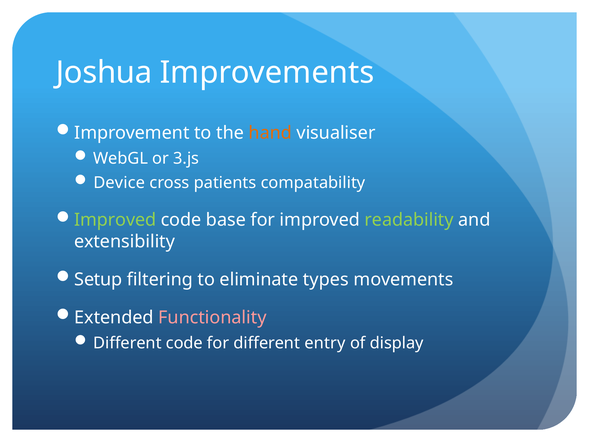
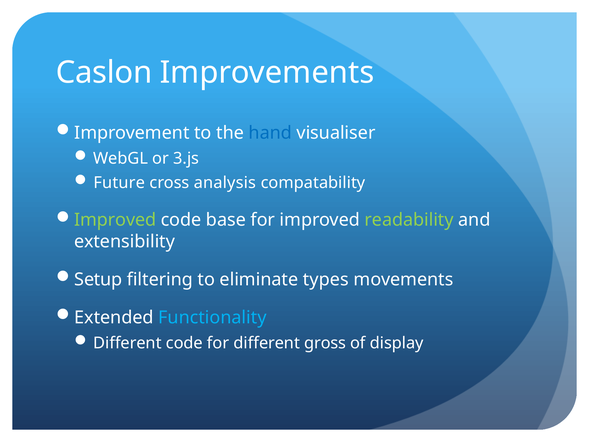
Joshua: Joshua -> Caslon
hand colour: orange -> blue
Device: Device -> Future
patients: patients -> analysis
Functionality colour: pink -> light blue
entry: entry -> gross
